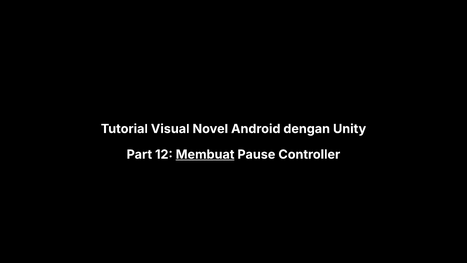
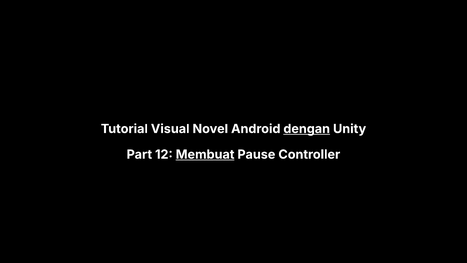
dengan underline: none -> present
